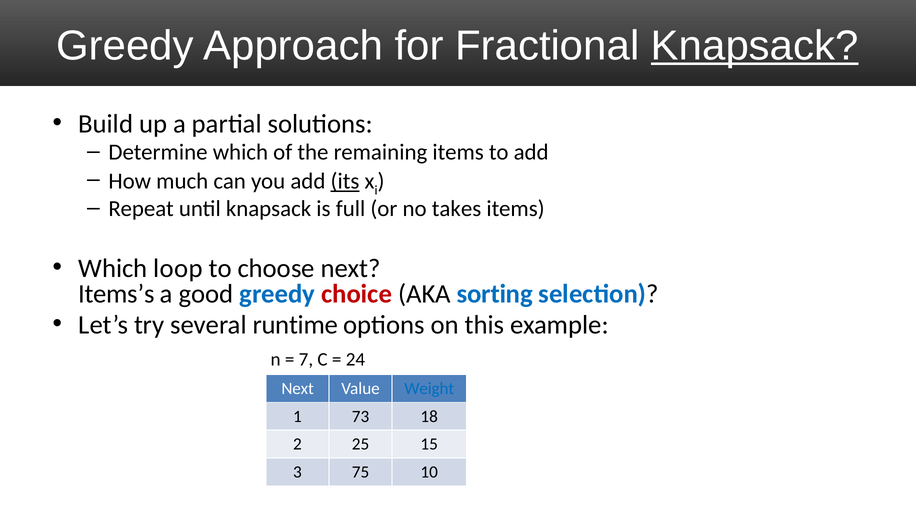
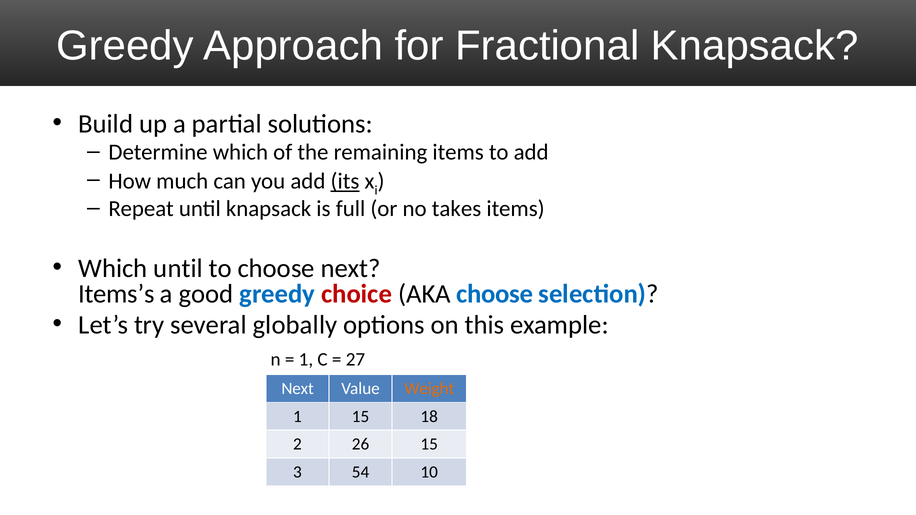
Knapsack at (755, 46) underline: present -> none
Which loop: loop -> until
AKA sorting: sorting -> choose
runtime: runtime -> globally
7 at (306, 360): 7 -> 1
24: 24 -> 27
Weight colour: blue -> orange
1 73: 73 -> 15
25: 25 -> 26
75: 75 -> 54
